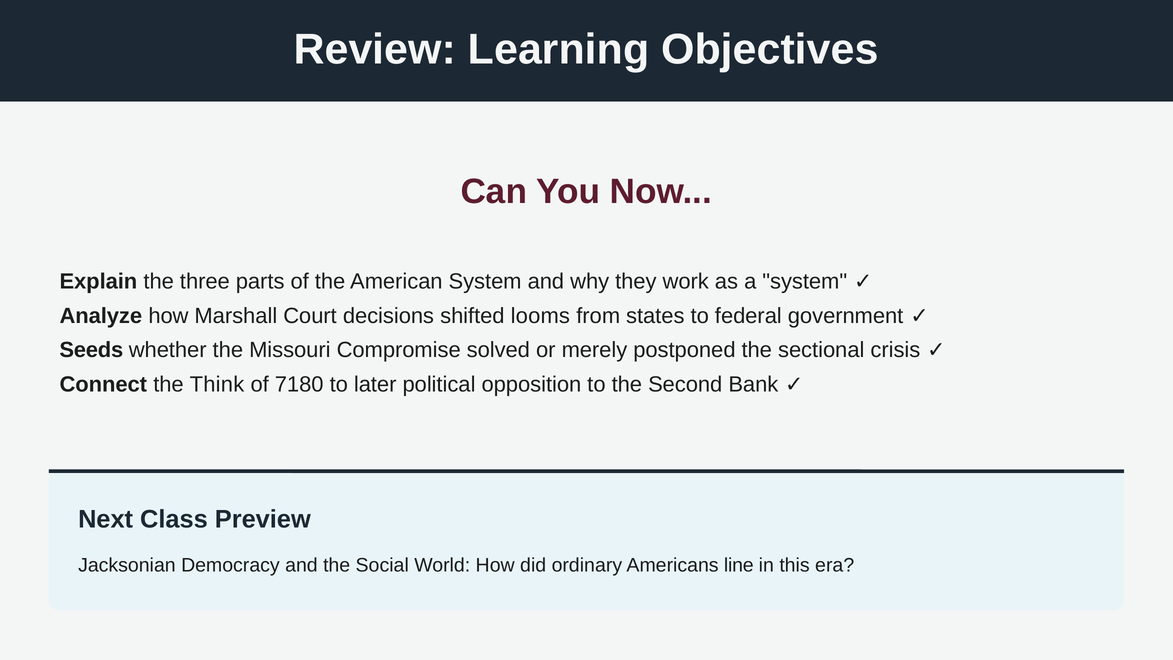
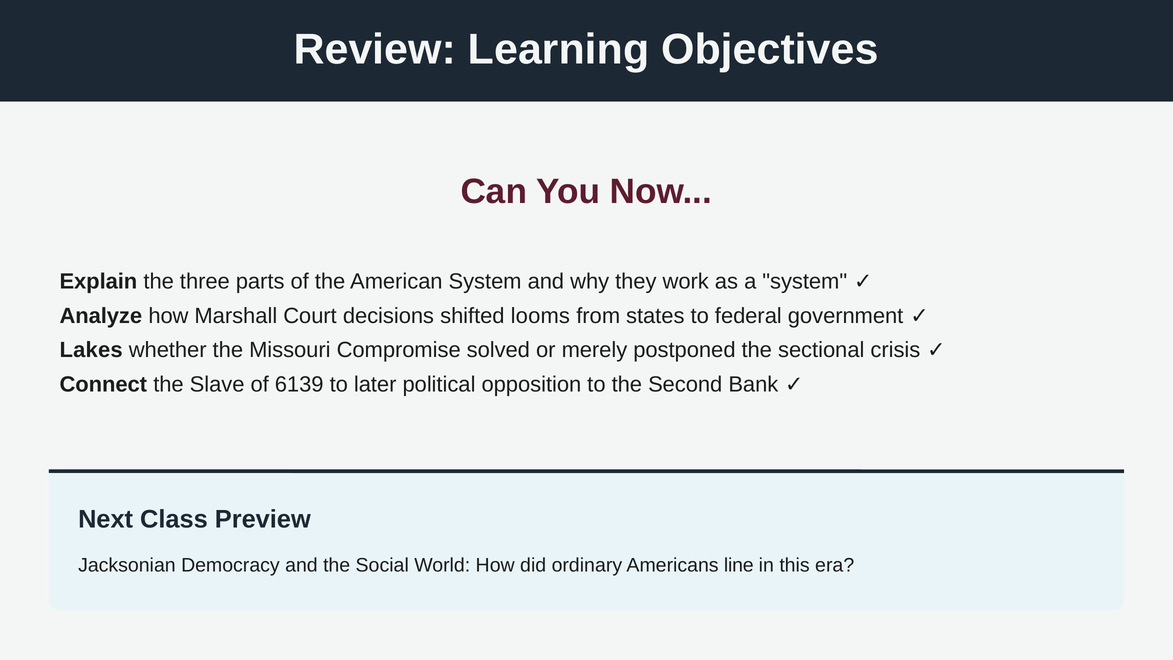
Seeds: Seeds -> Lakes
Think: Think -> Slave
7180: 7180 -> 6139
